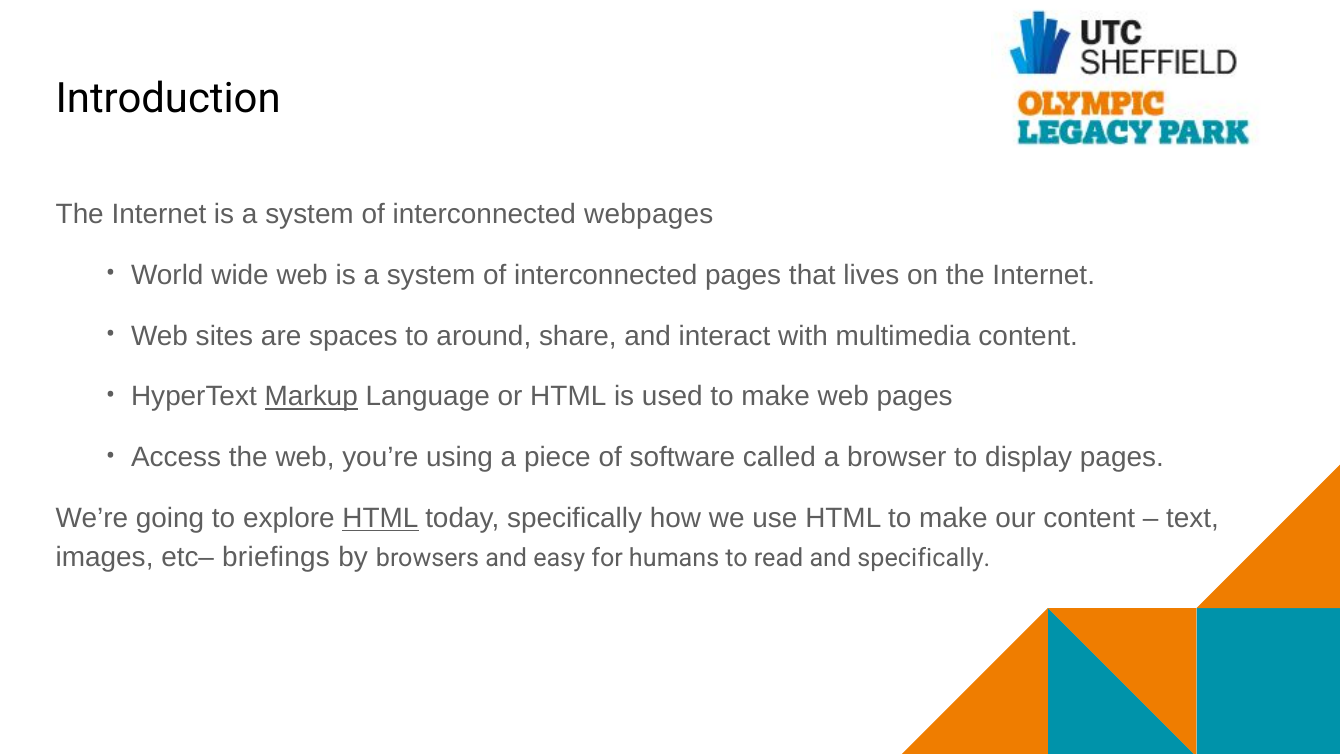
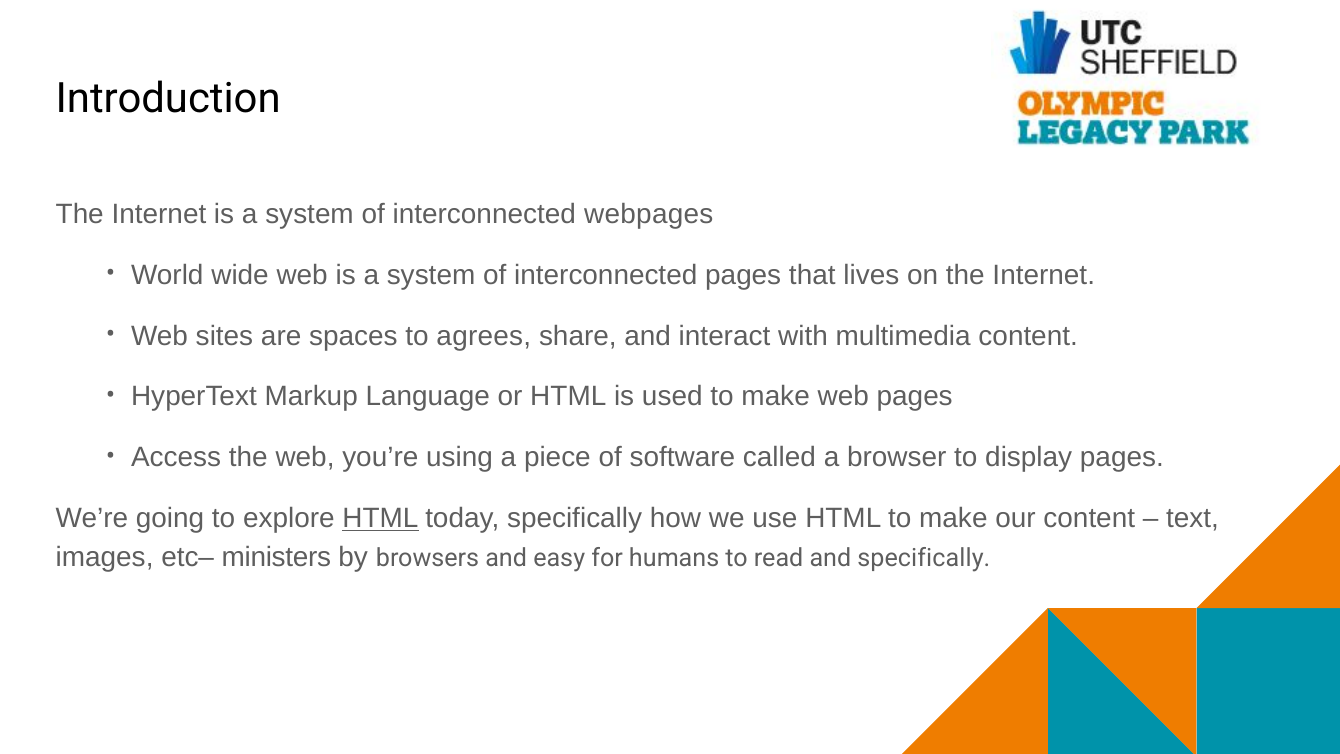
around: around -> agrees
Markup underline: present -> none
briefings: briefings -> ministers
